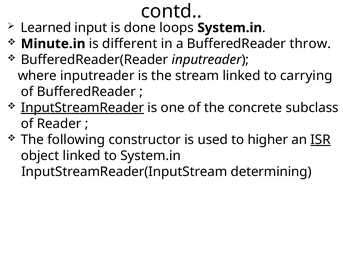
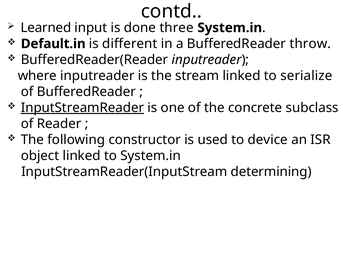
loops: loops -> three
Minute.in: Minute.in -> Default.in
carrying: carrying -> serialize
higher: higher -> device
ISR underline: present -> none
